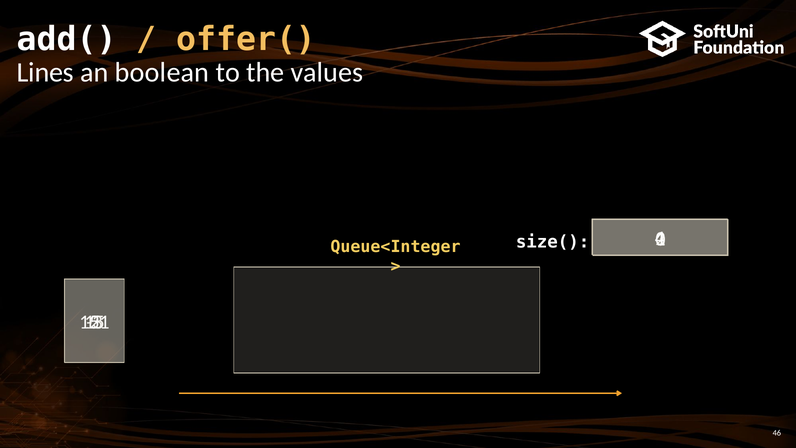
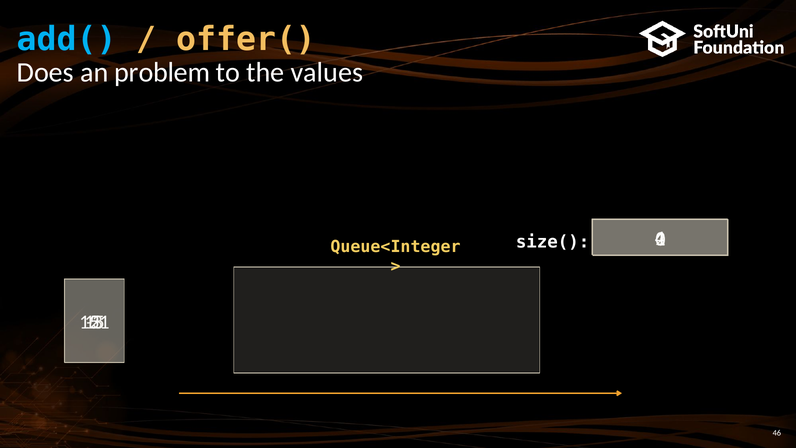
add( colour: white -> light blue
Lines: Lines -> Does
boolean: boolean -> problem
